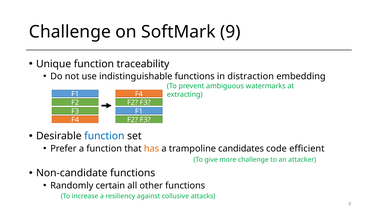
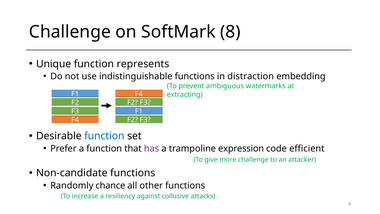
SoftMark 9: 9 -> 8
traceability: traceability -> represents
has colour: orange -> purple
candidates: candidates -> expression
certain: certain -> chance
